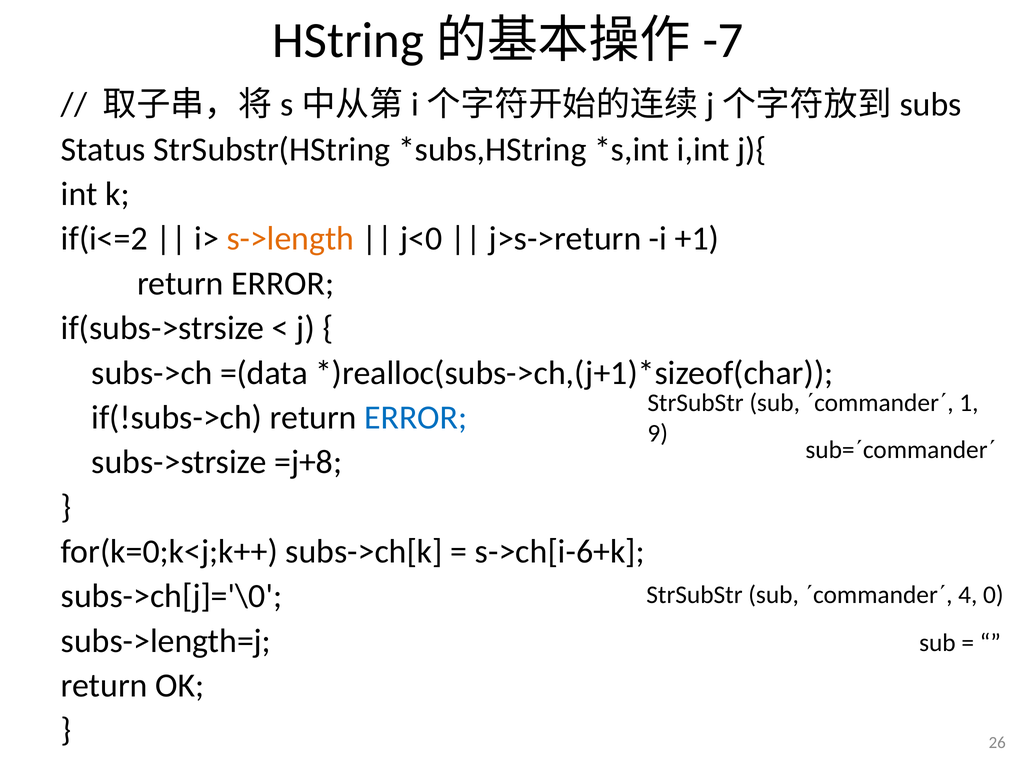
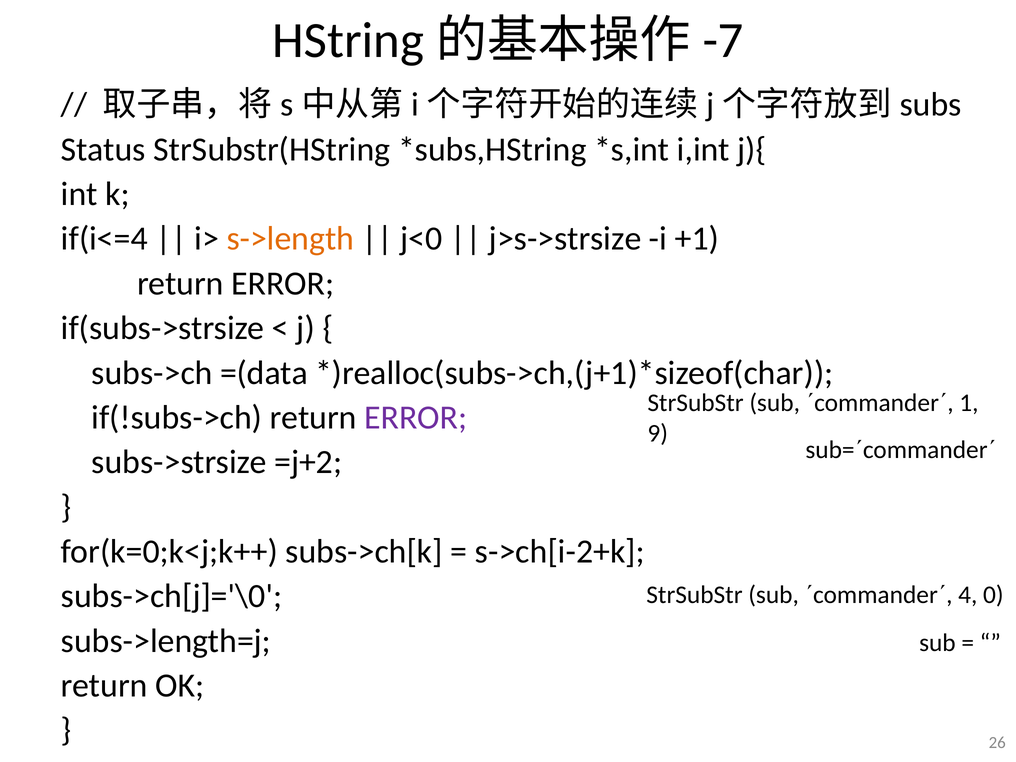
if(i<=2: if(i<=2 -> if(i<=4
j>s->return: j>s->return -> j>s->strsize
ERROR at (416, 417) colour: blue -> purple
=j+8: =j+8 -> =j+2
s->ch[i-6+k: s->ch[i-6+k -> s->ch[i-2+k
